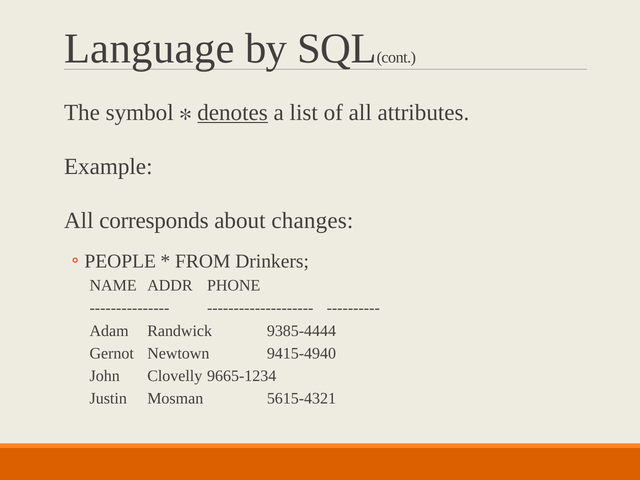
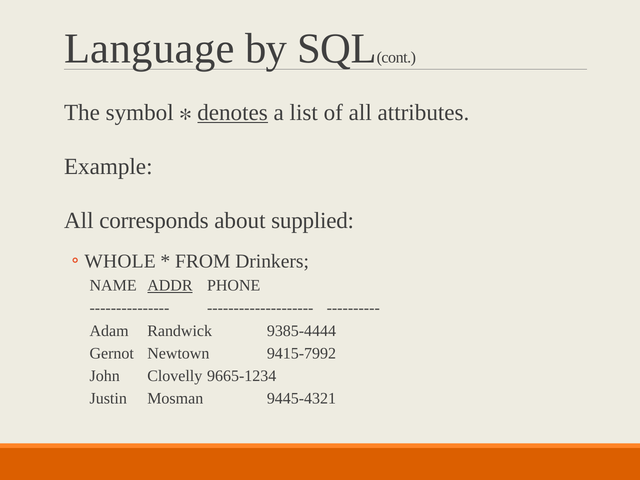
changes: changes -> supplied
PEOPLE: PEOPLE -> WHOLE
ADDR underline: none -> present
9415-4940: 9415-4940 -> 9415-7992
5615-4321: 5615-4321 -> 9445-4321
